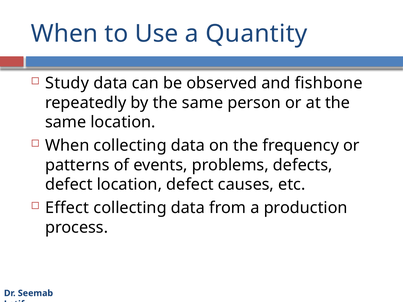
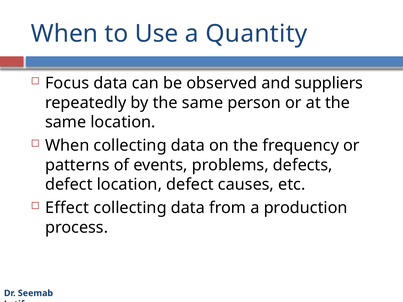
Study: Study -> Focus
fishbone: fishbone -> suppliers
